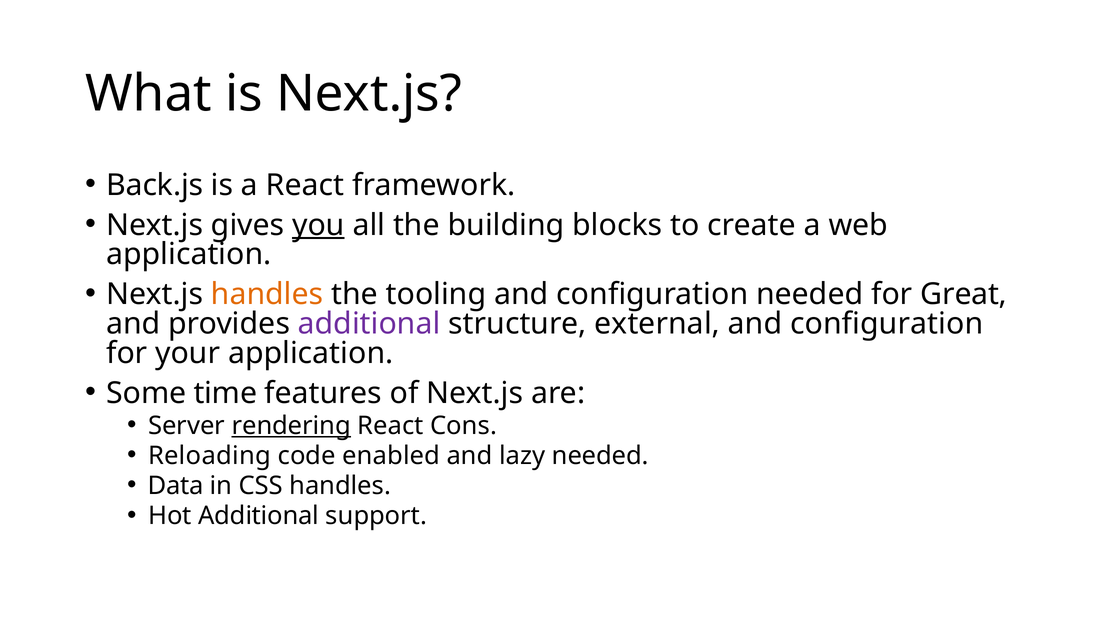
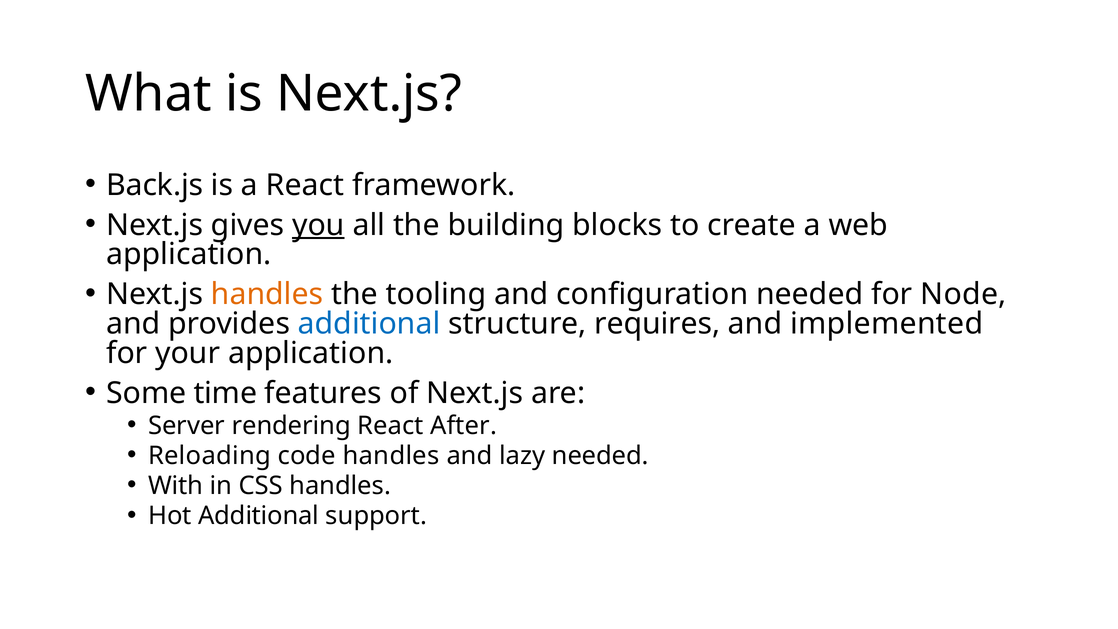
Great: Great -> Node
additional at (369, 324) colour: purple -> blue
external: external -> requires
configuration at (887, 324): configuration -> implemented
rendering underline: present -> none
Cons: Cons -> After
code enabled: enabled -> handles
Data: Data -> With
